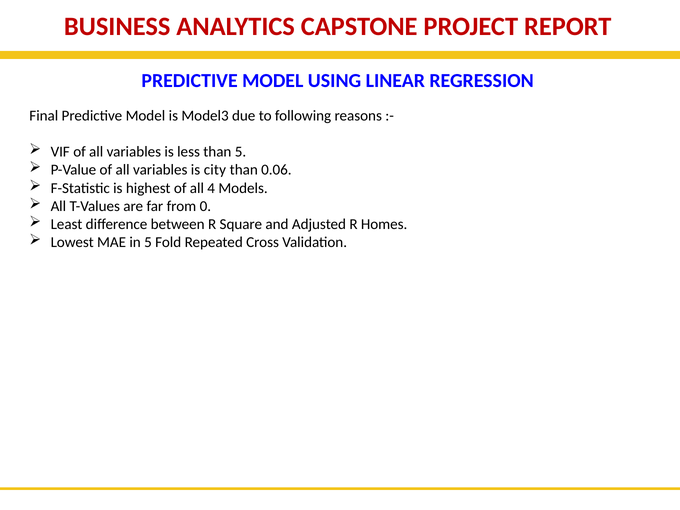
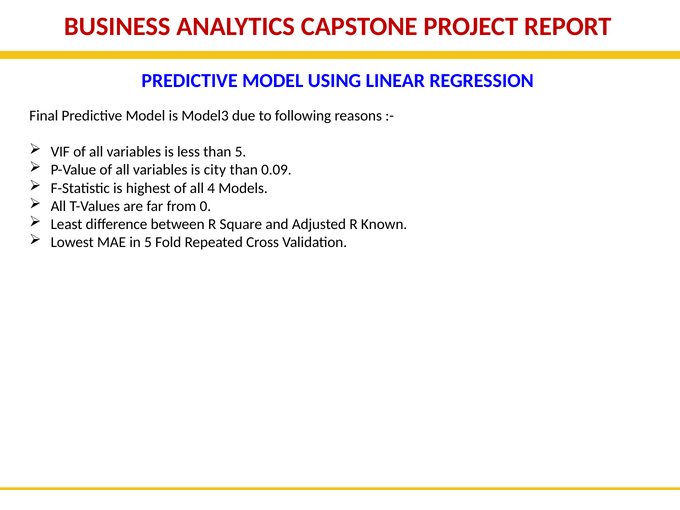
0.06: 0.06 -> 0.09
Homes: Homes -> Known
